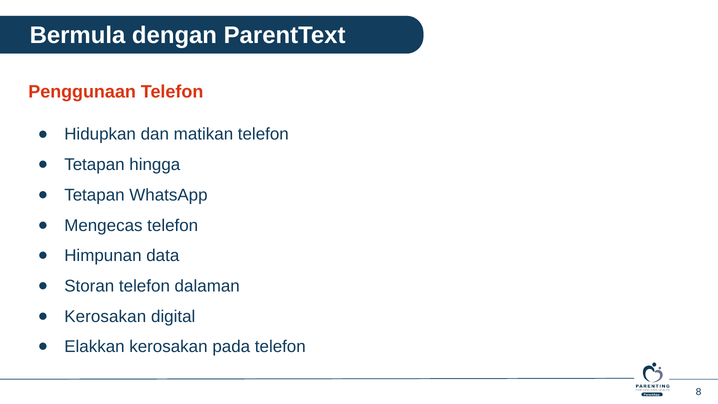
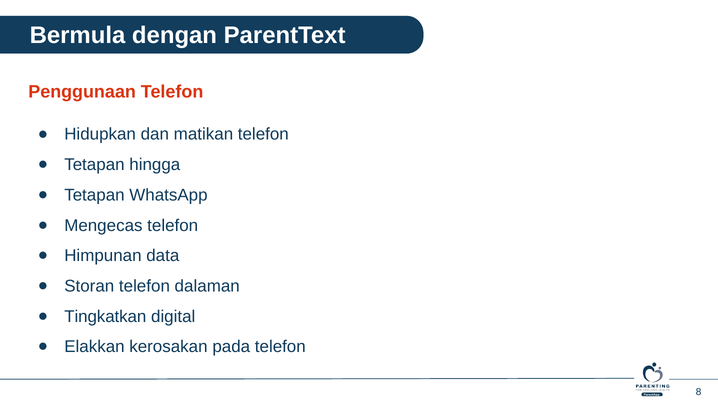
Kerosakan at (105, 316): Kerosakan -> Tingkatkan
